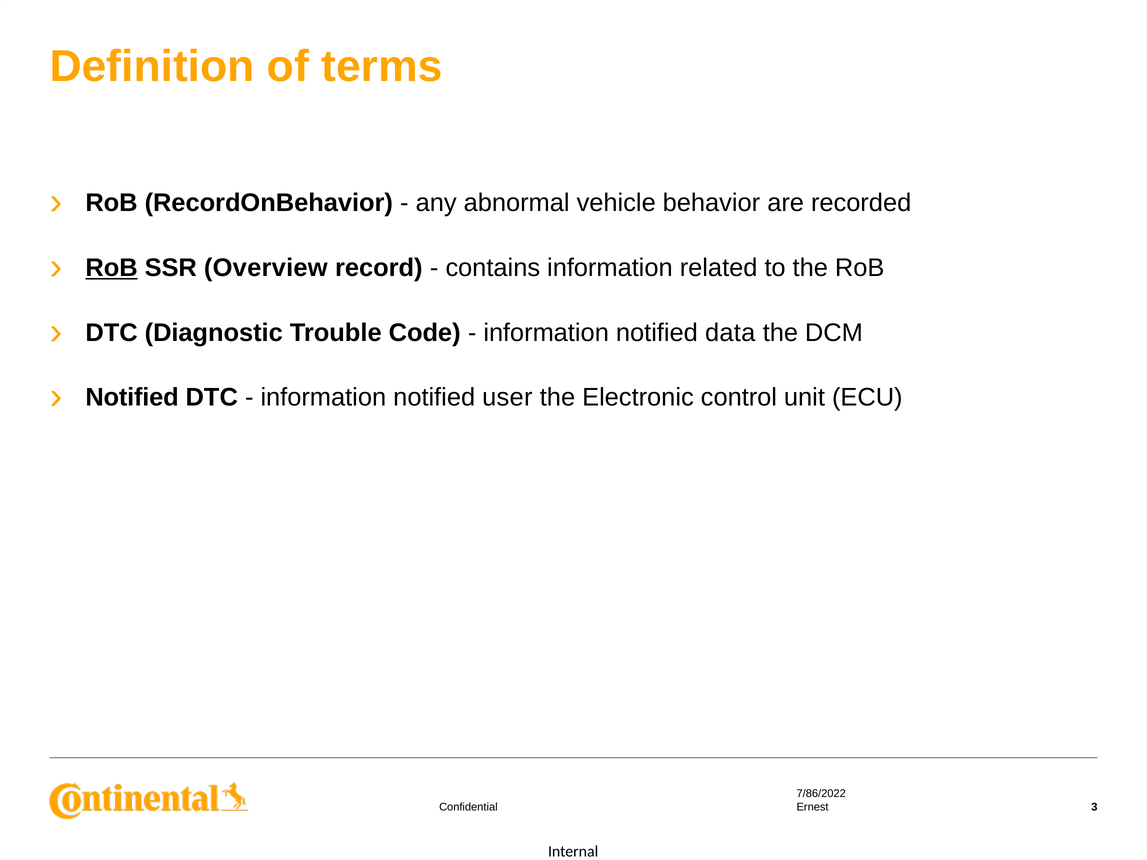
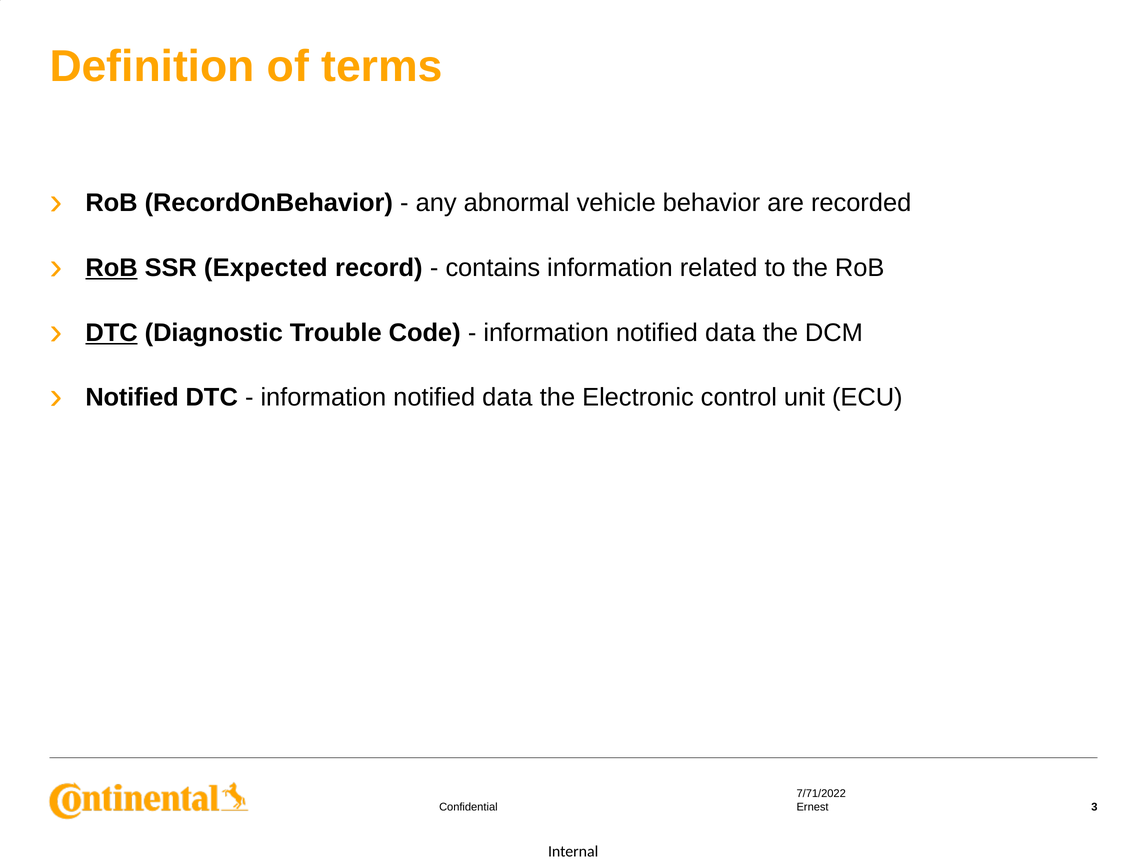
Overview: Overview -> Expected
DTC at (112, 333) underline: none -> present
user at (507, 398): user -> data
7/86/2022: 7/86/2022 -> 7/71/2022
